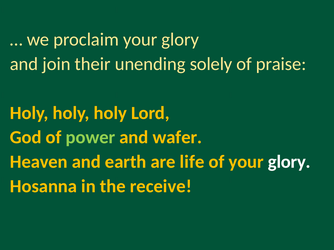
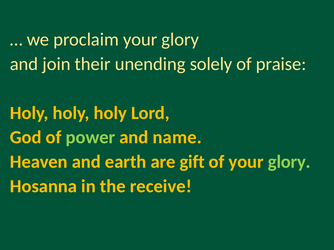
wafer: wafer -> name
life: life -> gift
glory at (289, 162) colour: white -> light green
